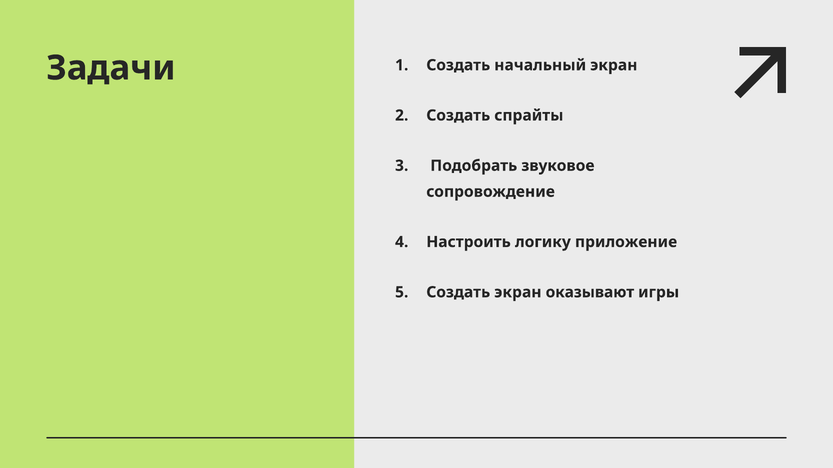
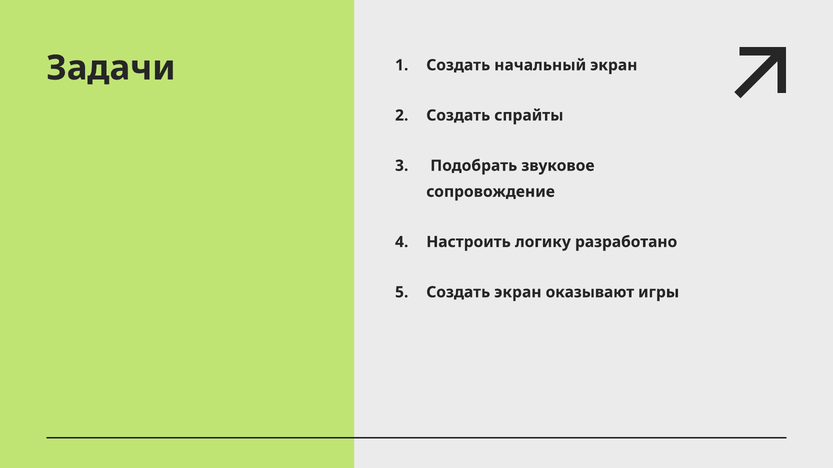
приложение: приложение -> разработано
